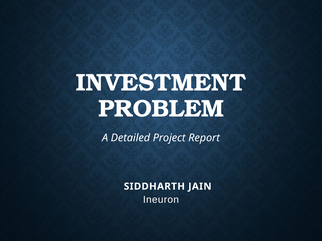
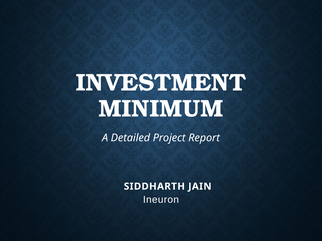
PROBLEM: PROBLEM -> MINIMUM
